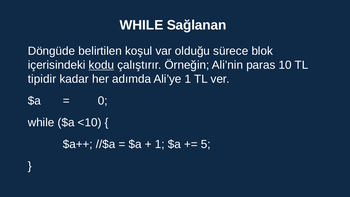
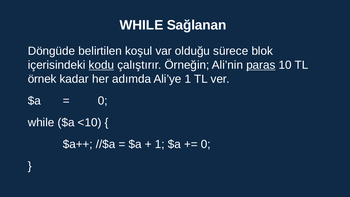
paras underline: none -> present
tipidir: tipidir -> örnek
5 at (206, 144): 5 -> 0
